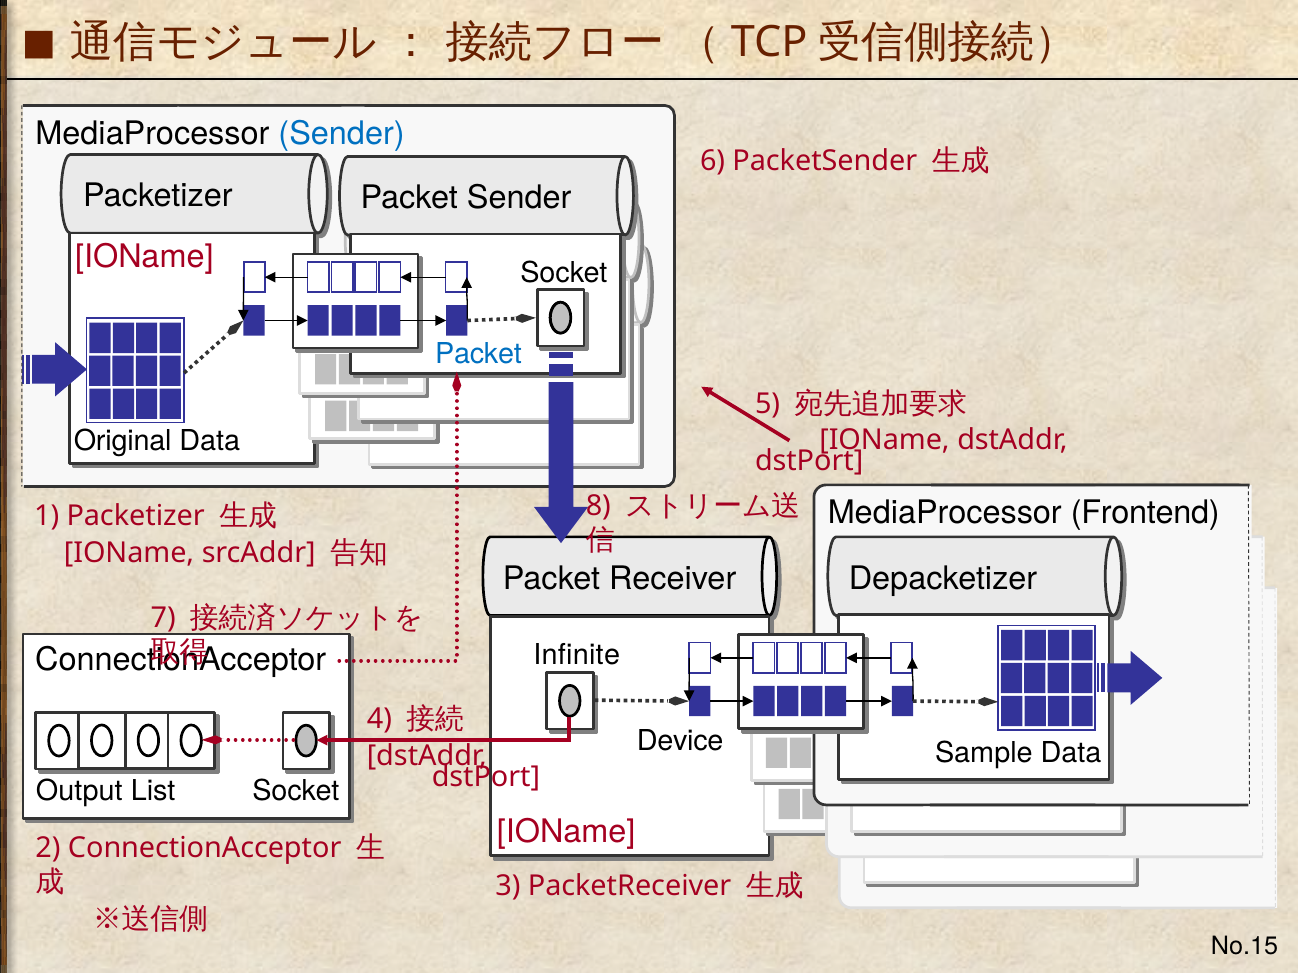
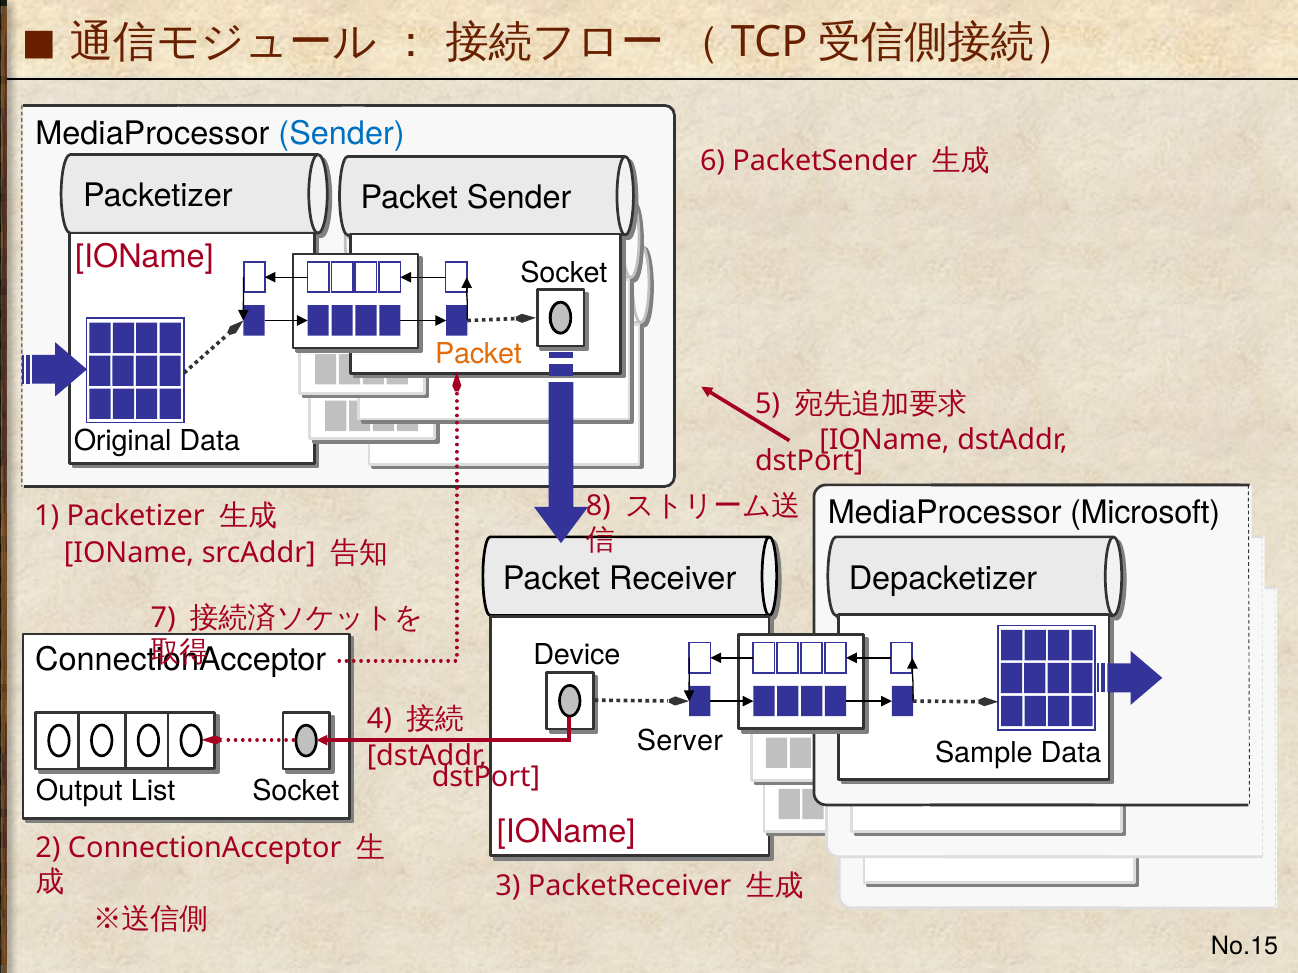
Packet at (478, 354) colour: blue -> orange
Frontend: Frontend -> Microsoft
Infinite: Infinite -> Device
Device: Device -> Server
